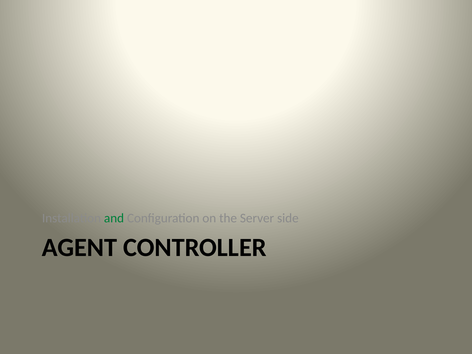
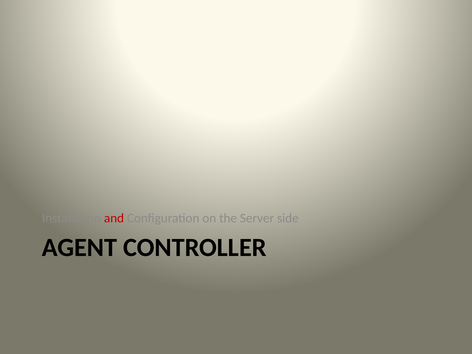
and colour: green -> red
